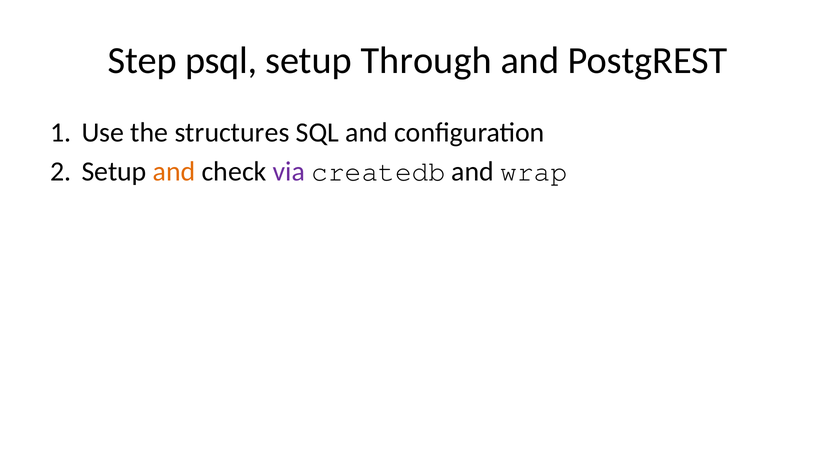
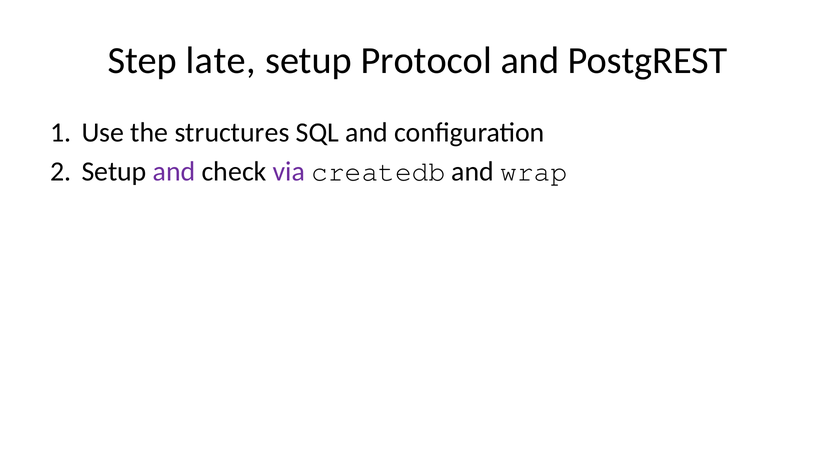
psql: psql -> late
Through: Through -> Protocol
and at (174, 172) colour: orange -> purple
